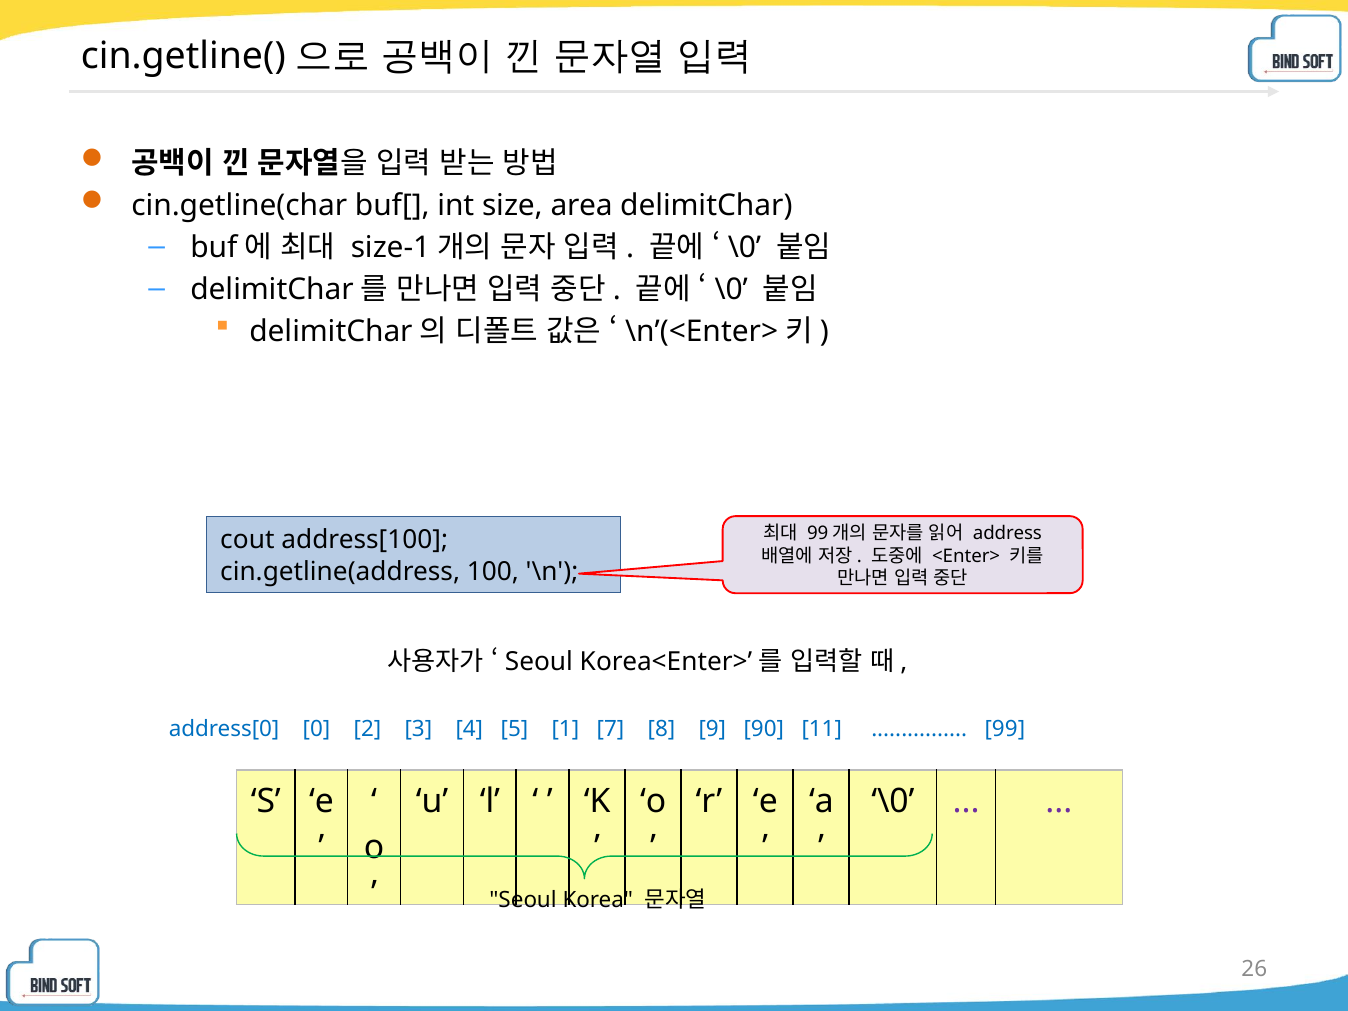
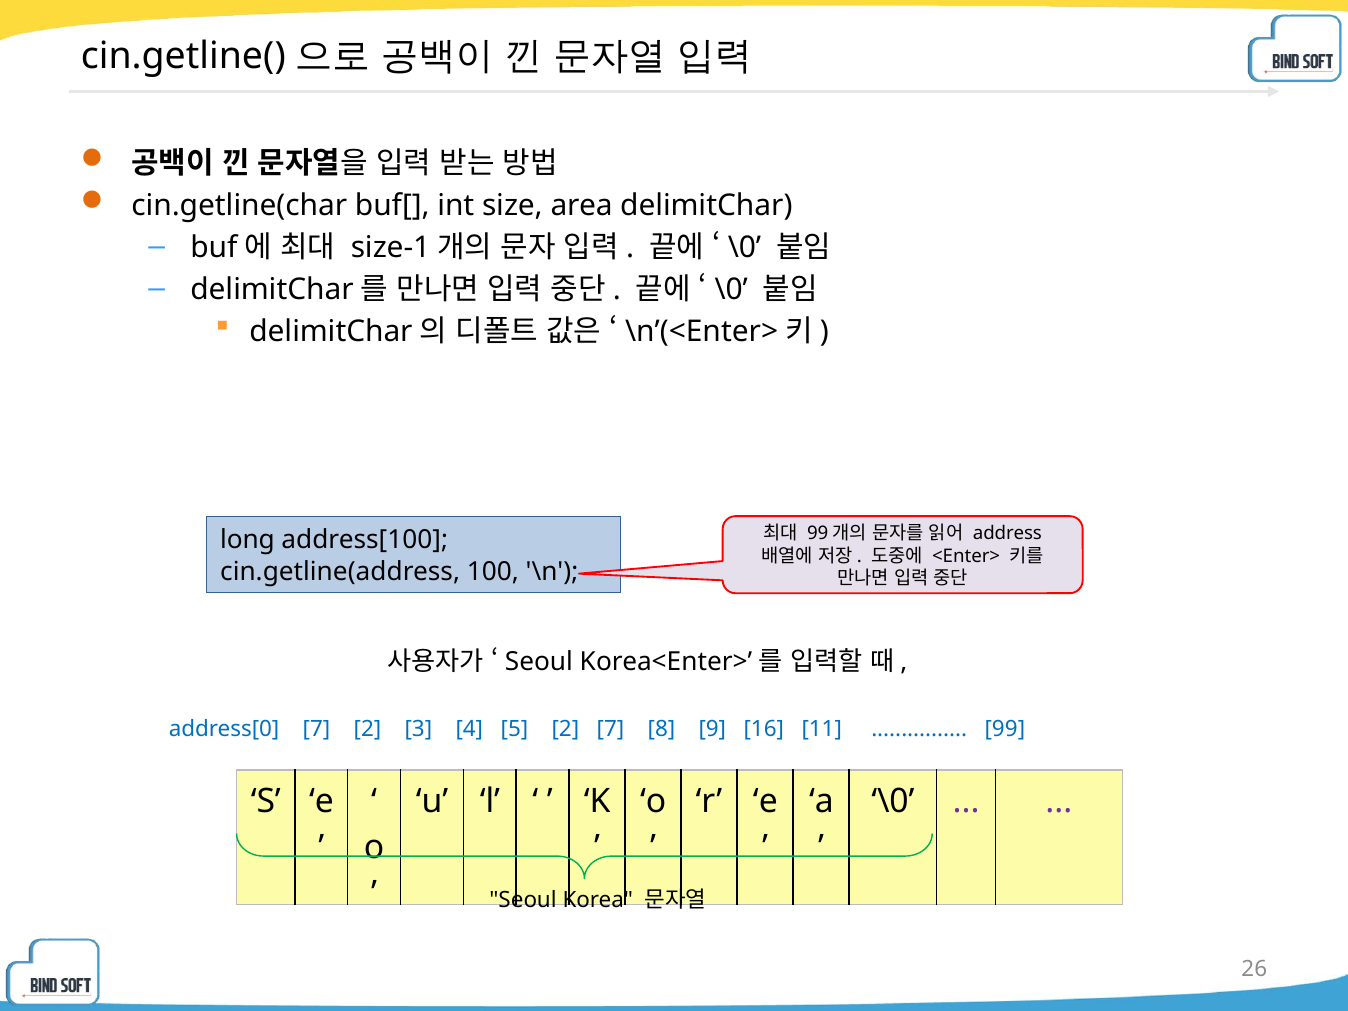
cout: cout -> long
address[0 0: 0 -> 7
5 1: 1 -> 2
90: 90 -> 16
